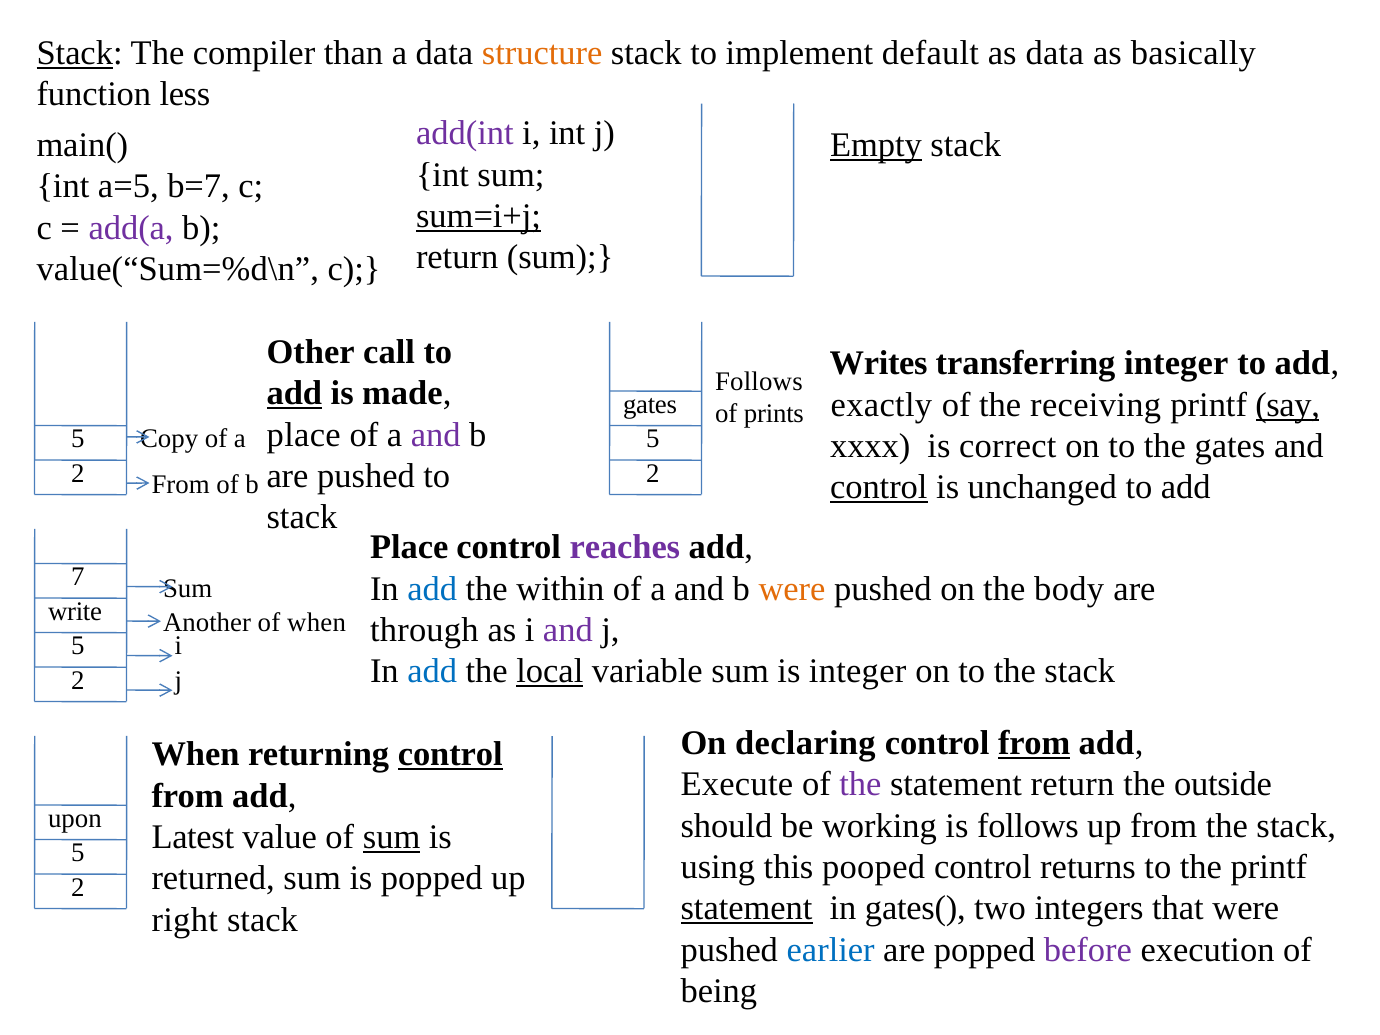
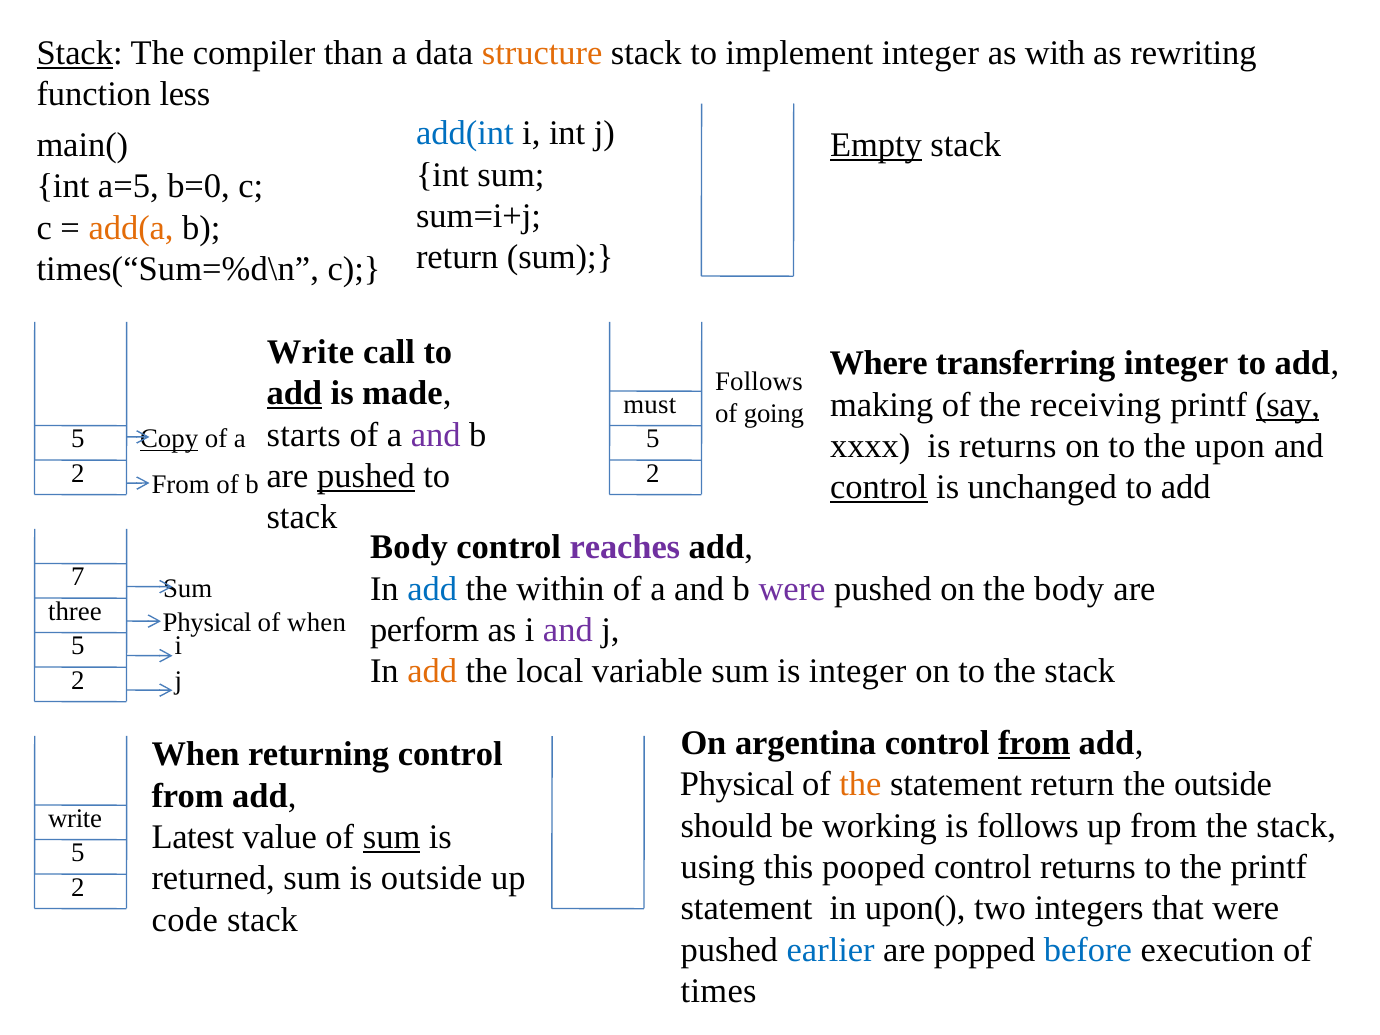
implement default: default -> integer
as data: data -> with
basically: basically -> rewriting
add(int colour: purple -> blue
b=7: b=7 -> b=0
sum=i+j underline: present -> none
add(a colour: purple -> orange
value(“Sum=%d\n: value(“Sum=%d\n -> times(“Sum=%d\n
Other at (311, 352): Other -> Write
Writes: Writes -> Where
exactly: exactly -> making
gates at (650, 404): gates -> must
prints: prints -> going
place at (304, 435): place -> starts
Copy underline: none -> present
is correct: correct -> returns
the gates: gates -> upon
pushed at (366, 476) underline: none -> present
Place at (409, 547): Place -> Body
were at (792, 589) colour: orange -> purple
write: write -> three
Another at (207, 623): Another -> Physical
through: through -> perform
add at (432, 672) colour: blue -> orange
local underline: present -> none
declaring: declaring -> argentina
control at (450, 754) underline: present -> none
Execute at (737, 784): Execute -> Physical
the at (860, 784) colour: purple -> orange
upon at (75, 818): upon -> write
is popped: popped -> outside
statement at (747, 908) underline: present -> none
gates(: gates( -> upon(
right: right -> code
before colour: purple -> blue
being: being -> times
